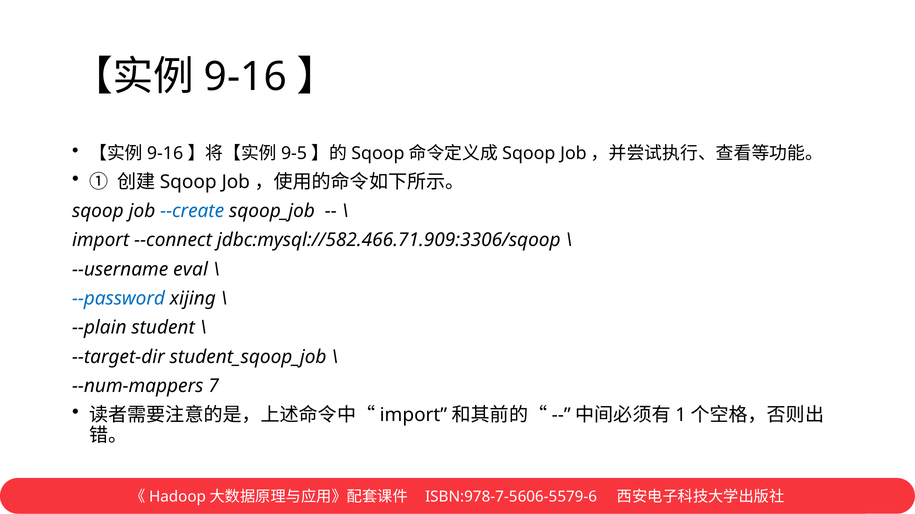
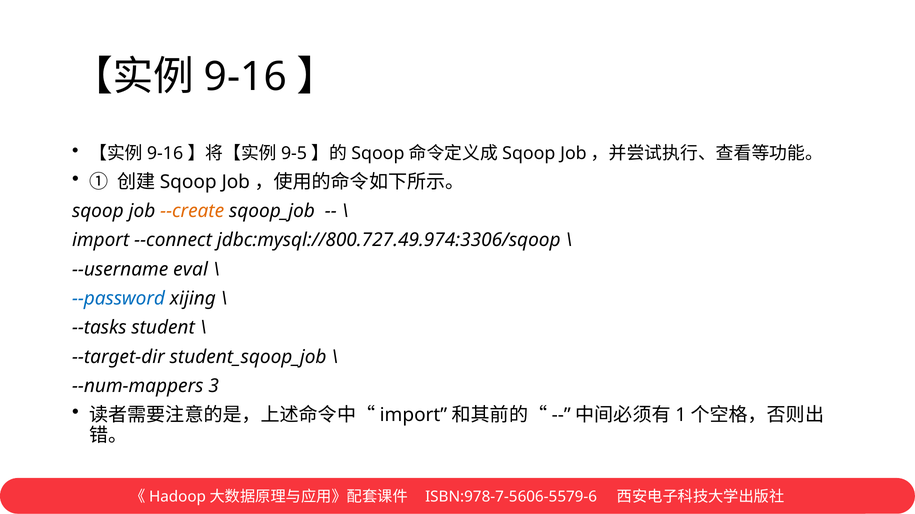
--create colour: blue -> orange
jdbc:mysql://582.466.71.909:3306/sqoop: jdbc:mysql://582.466.71.909:3306/sqoop -> jdbc:mysql://800.727.49.974:3306/sqoop
--plain: --plain -> --tasks
7: 7 -> 3
